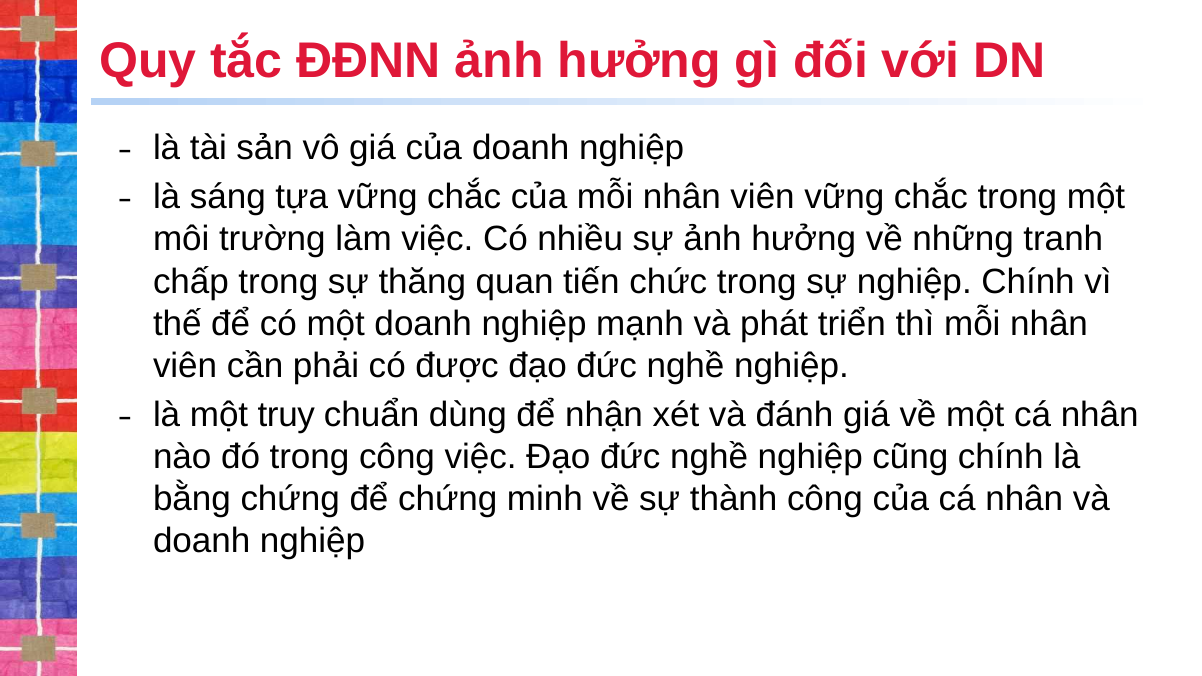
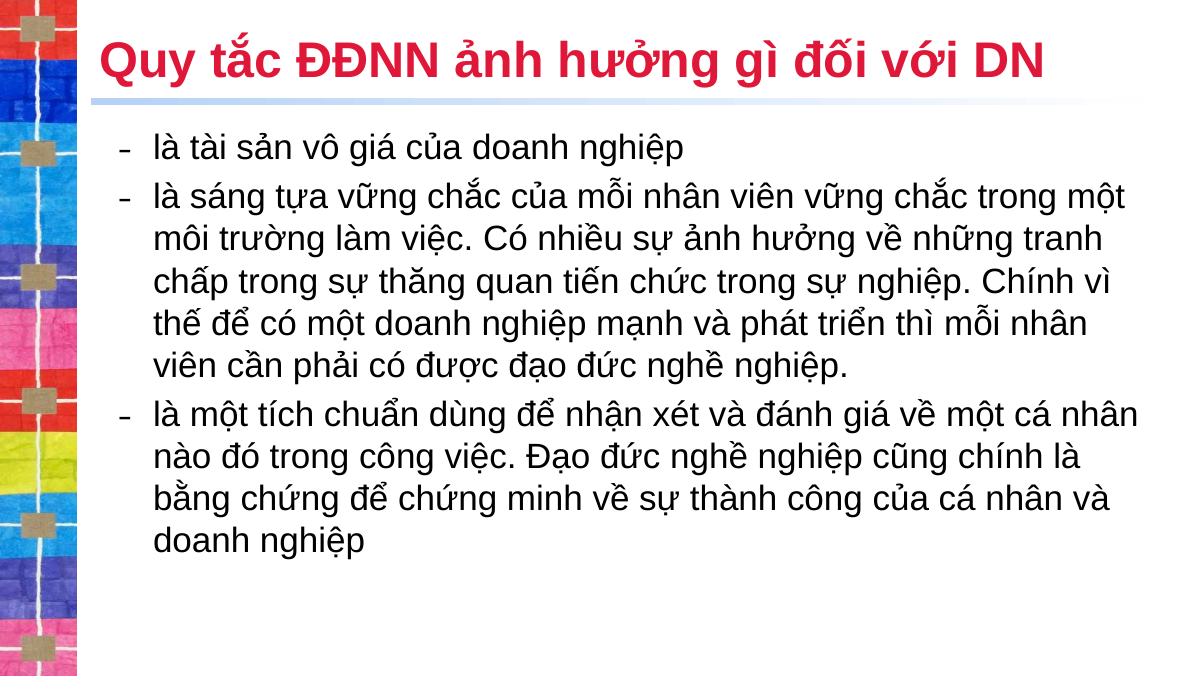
truy: truy -> tích
